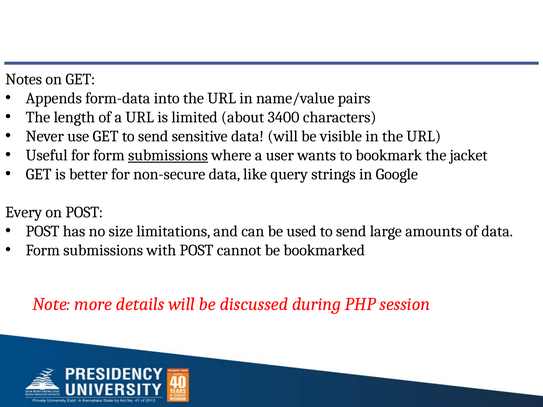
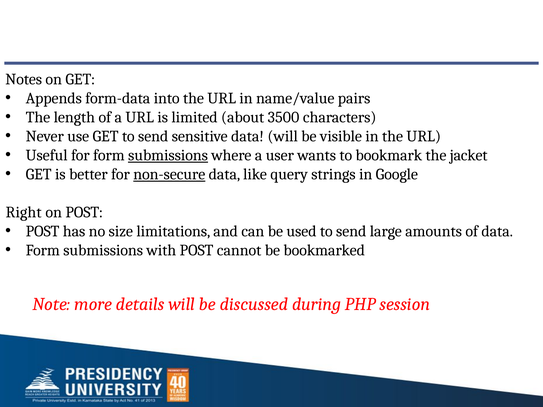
3400: 3400 -> 3500
non-secure underline: none -> present
Every: Every -> Right
